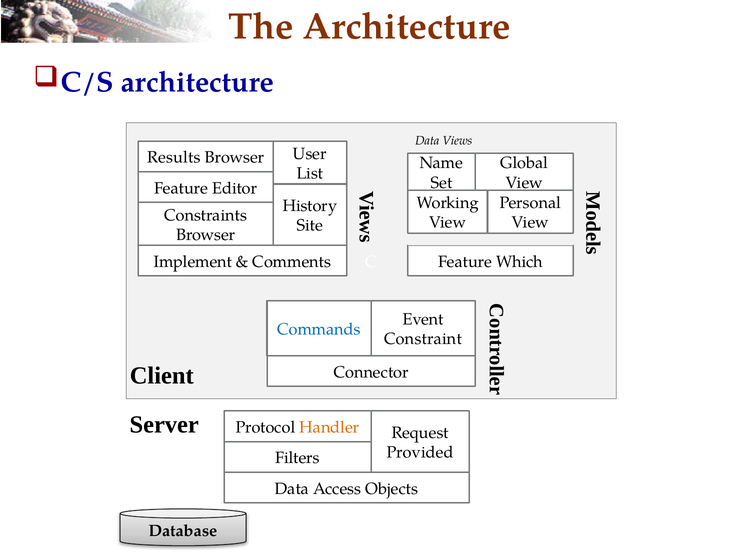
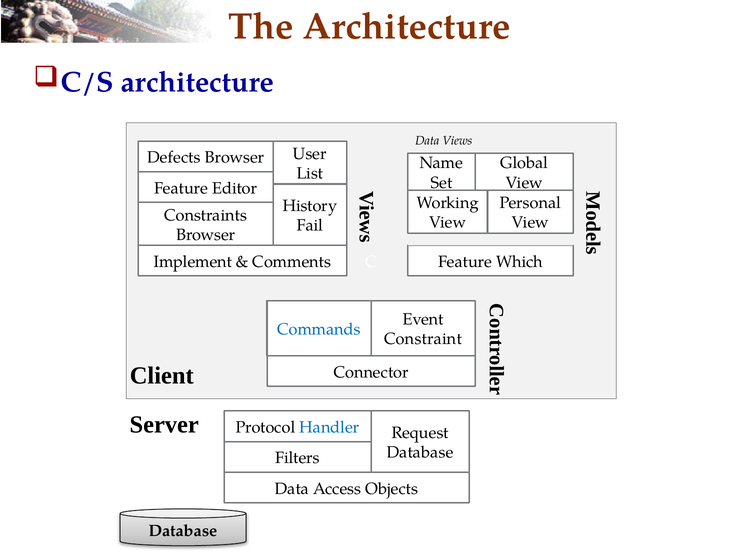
Results: Results -> Defects
Site: Site -> Fail
Handler colour: orange -> blue
Provided at (420, 452): Provided -> Database
